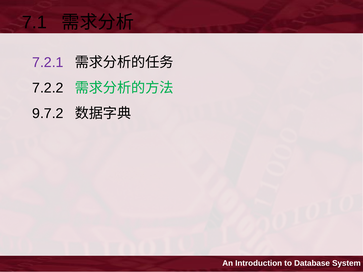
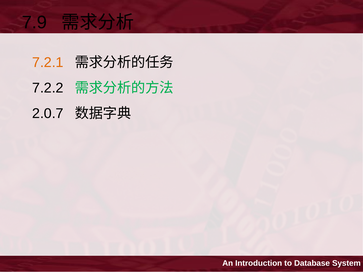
7.1: 7.1 -> 7.9
7.2.1 colour: purple -> orange
9.7.2: 9.7.2 -> 2.0.7
